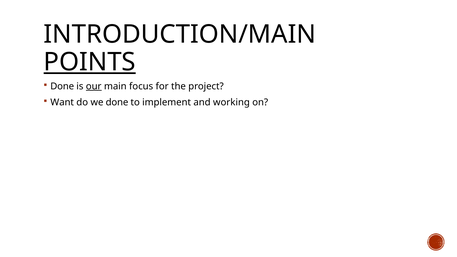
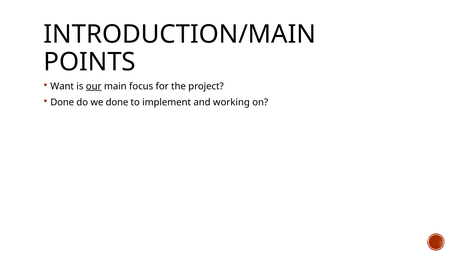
POINTS underline: present -> none
Done at (62, 86): Done -> Want
Want at (62, 102): Want -> Done
